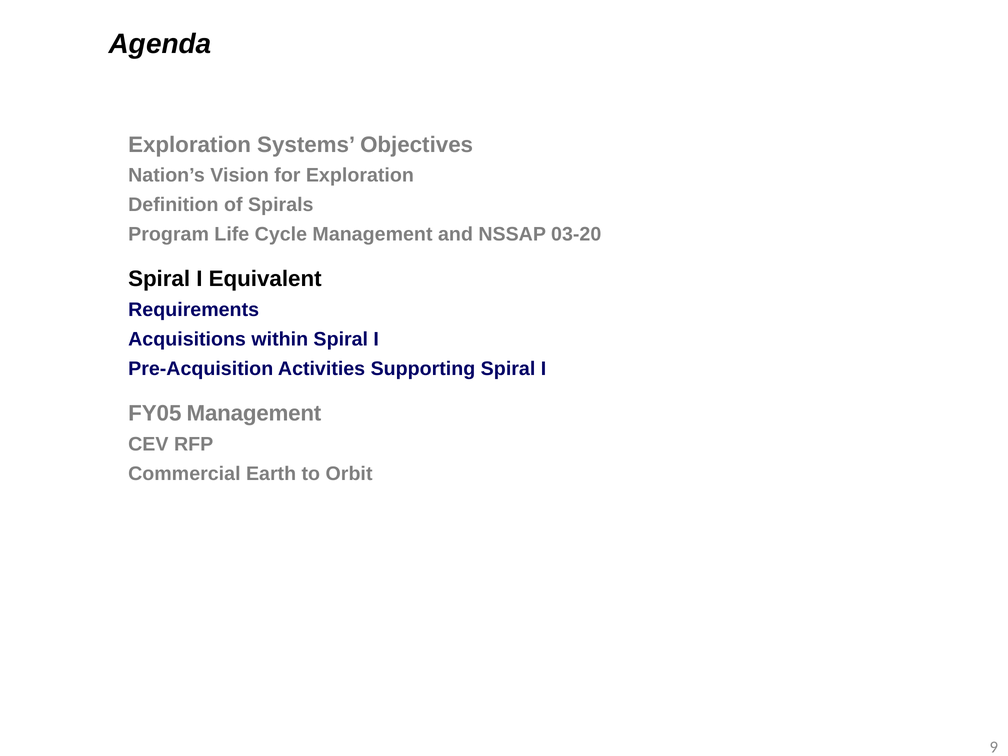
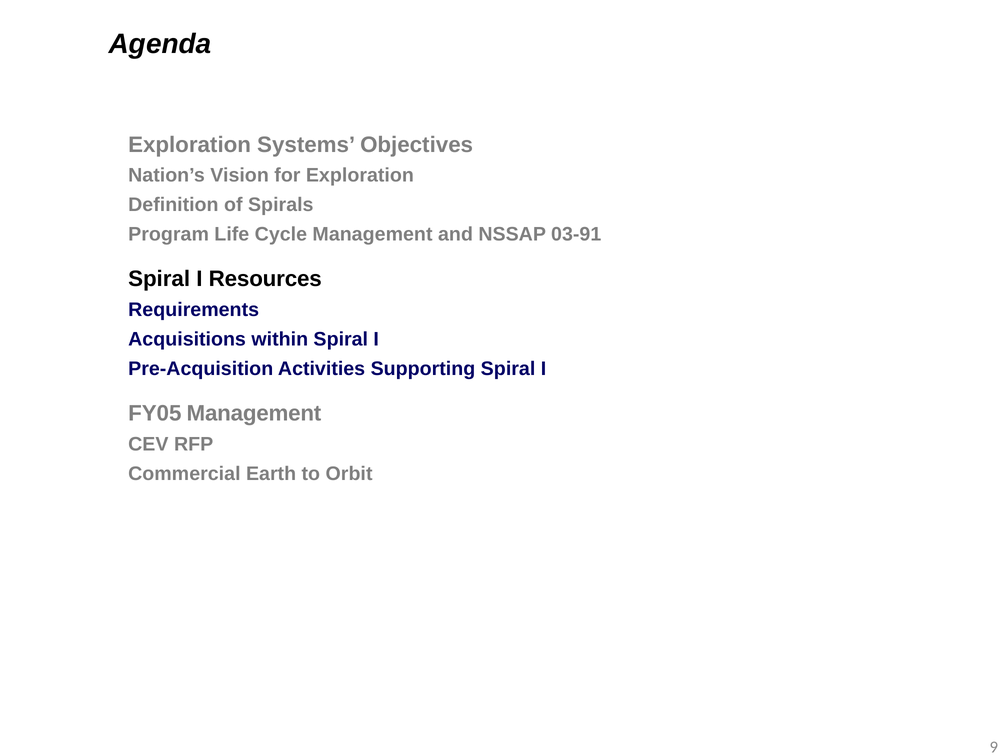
03-20: 03-20 -> 03-91
Equivalent: Equivalent -> Resources
